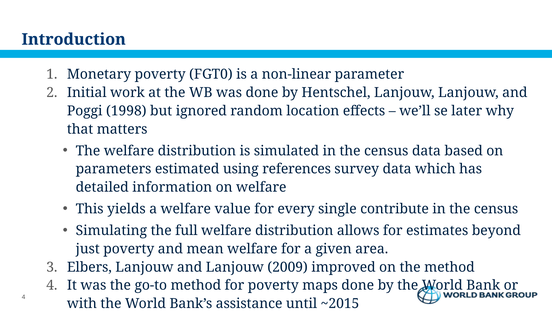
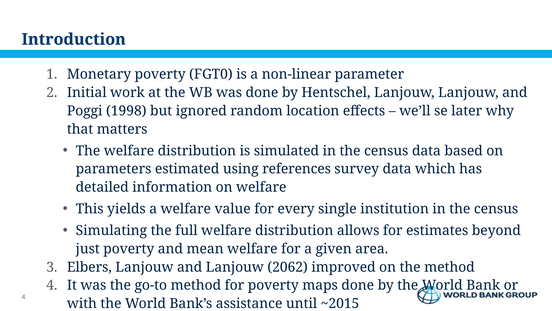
contribute: contribute -> institution
2009: 2009 -> 2062
